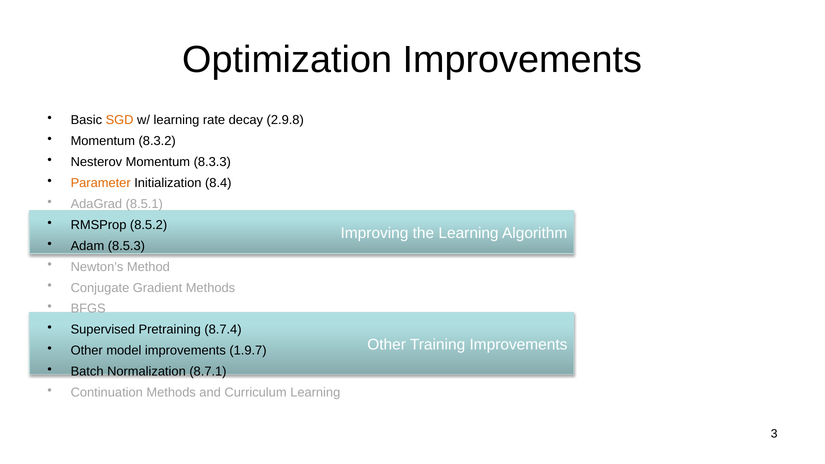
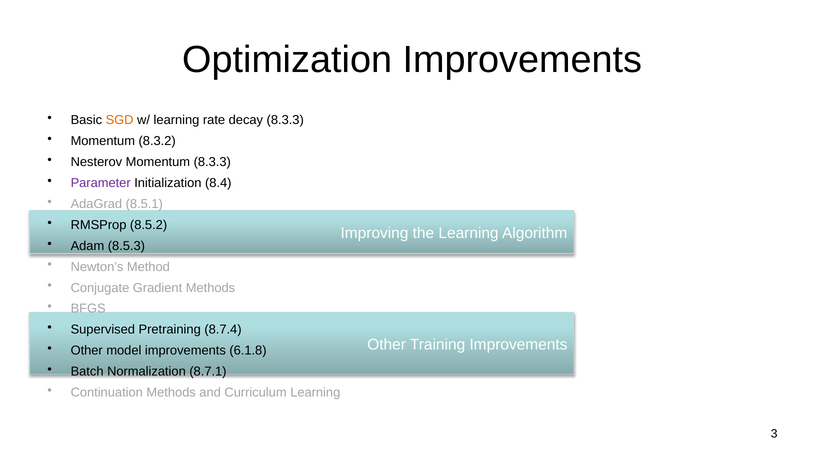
decay 2.9.8: 2.9.8 -> 8.3.3
Parameter colour: orange -> purple
1.9.7: 1.9.7 -> 6.1.8
